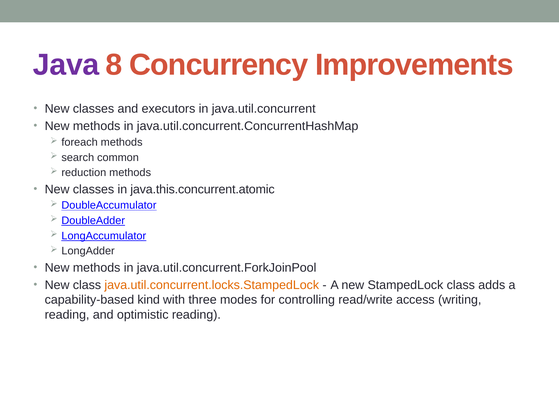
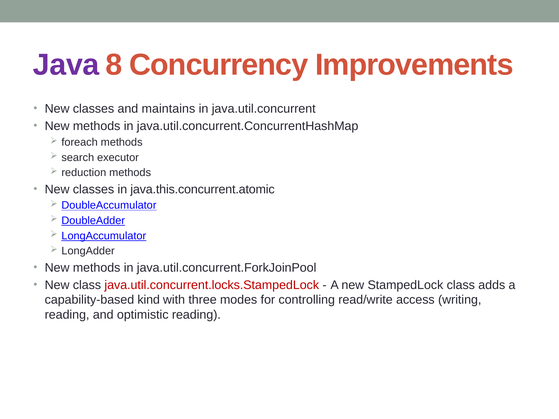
executors: executors -> maintains
common: common -> executor
java.util.concurrent.locks.StampedLock colour: orange -> red
